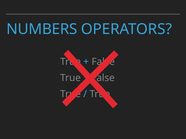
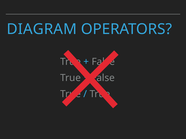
NUMBERS: NUMBERS -> DIAGRAM
